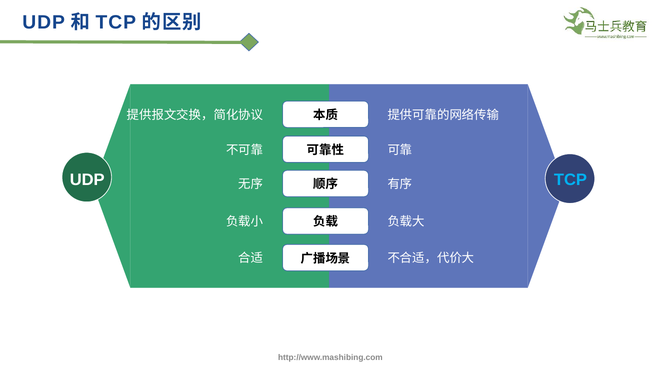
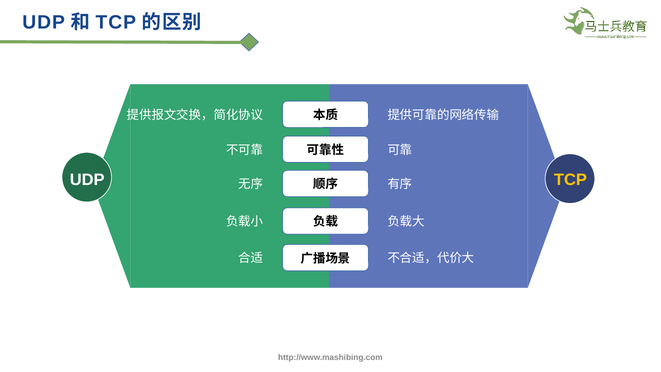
TCP at (570, 180) colour: light blue -> yellow
